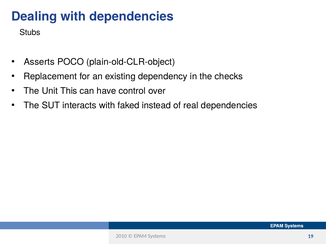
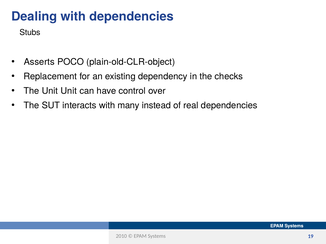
Unit This: This -> Unit
faked: faked -> many
